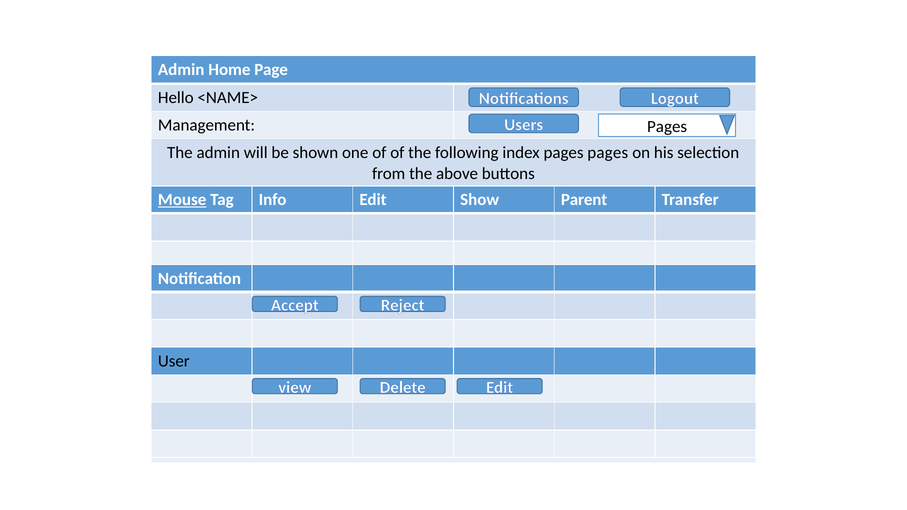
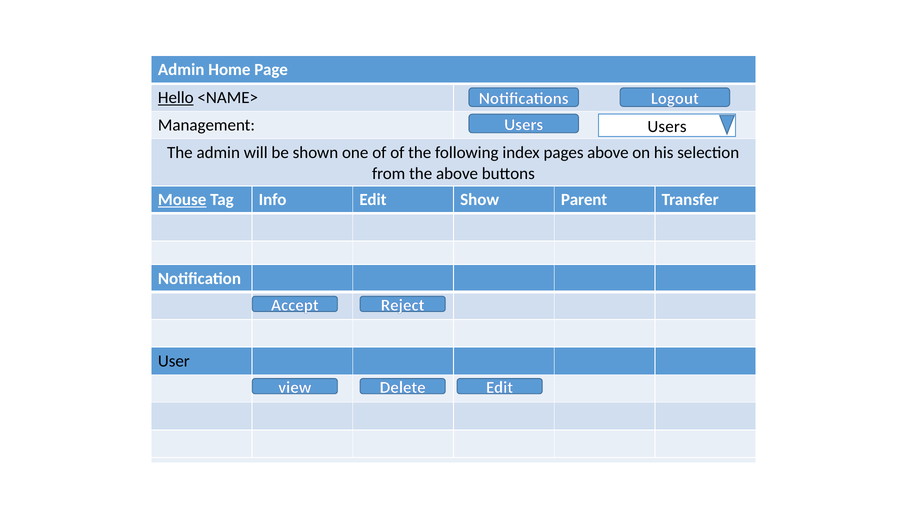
Hello underline: none -> present
Pages at (667, 127): Pages -> Users
pages pages: pages -> above
